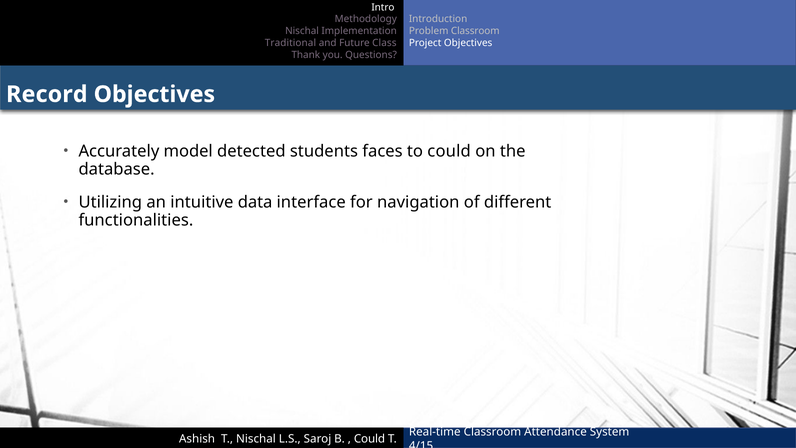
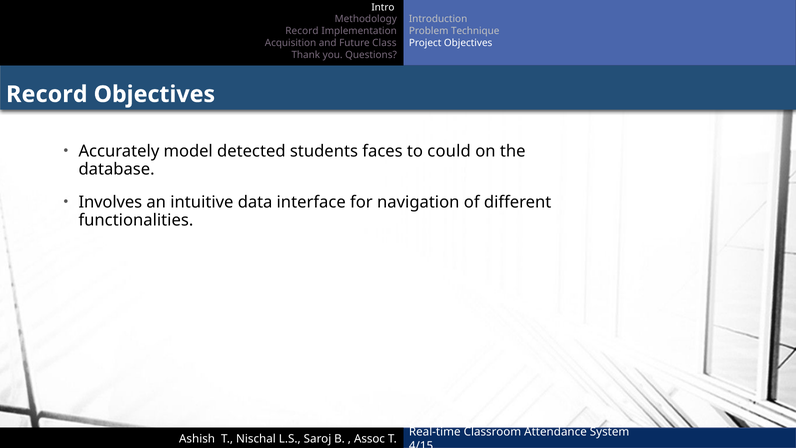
Nischal at (302, 31): Nischal -> Record
Problem Classroom: Classroom -> Technique
Traditional: Traditional -> Acquisition
Utilizing: Utilizing -> Involves
Could at (370, 439): Could -> Assoc
